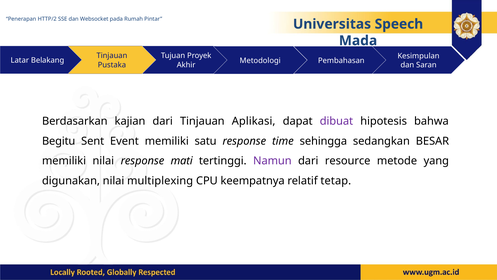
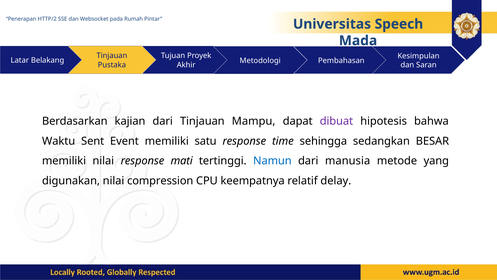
Aplikasi: Aplikasi -> Mampu
Begitu: Begitu -> Waktu
Namun colour: purple -> blue
resource: resource -> manusia
multiplexing: multiplexing -> compression
tetap: tetap -> delay
